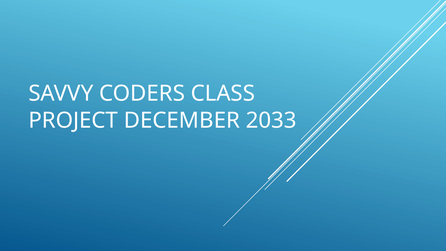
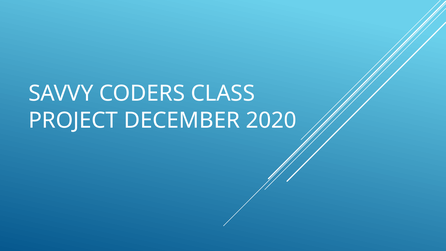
2033: 2033 -> 2020
